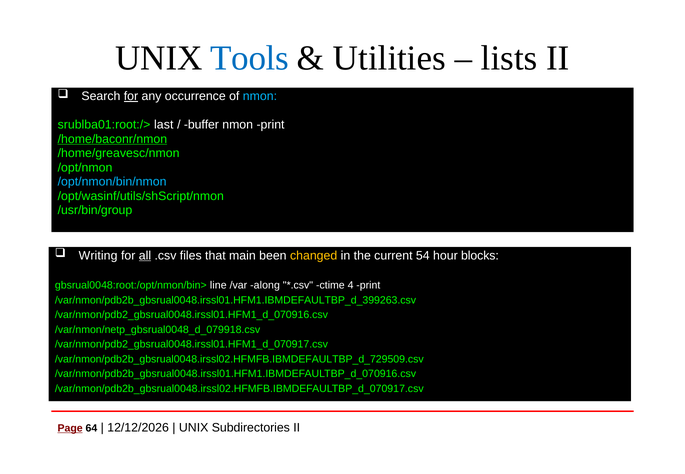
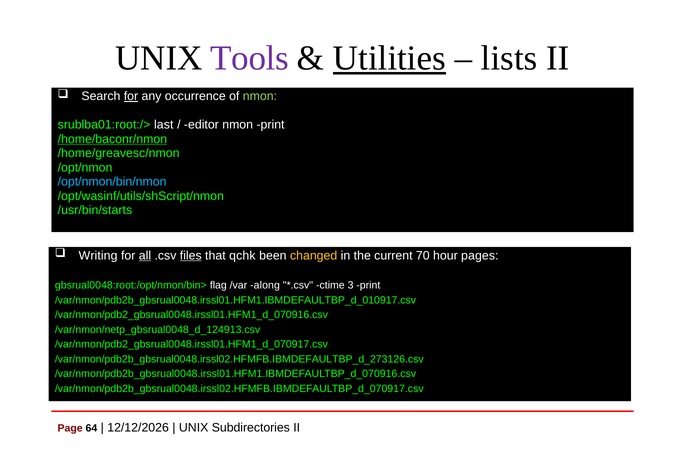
Tools colour: blue -> purple
Utilities underline: none -> present
nmon at (260, 96) colour: light blue -> light green
buffer: buffer -> editor
/usr/bin/group: /usr/bin/group -> /usr/bin/starts
files underline: none -> present
main: main -> qchk
54: 54 -> 70
blocks: blocks -> pages
line: line -> flag
4: 4 -> 3
/var/nmon/pdb2b_gbsrual0048.irssl01.HFM1.IBMDEFAULTBP_d_399263.csv: /var/nmon/pdb2b_gbsrual0048.irssl01.HFM1.IBMDEFAULTBP_d_399263.csv -> /var/nmon/pdb2b_gbsrual0048.irssl01.HFM1.IBMDEFAULTBP_d_010917.csv
/var/nmon/netp_gbsrual0048_d_079918.csv: /var/nmon/netp_gbsrual0048_d_079918.csv -> /var/nmon/netp_gbsrual0048_d_124913.csv
/var/nmon/pdb2b_gbsrual0048.irssl02.HFMFB.IBMDEFAULTBP_d_729509.csv: /var/nmon/pdb2b_gbsrual0048.irssl02.HFMFB.IBMDEFAULTBP_d_729509.csv -> /var/nmon/pdb2b_gbsrual0048.irssl02.HFMFB.IBMDEFAULTBP_d_273126.csv
Page underline: present -> none
